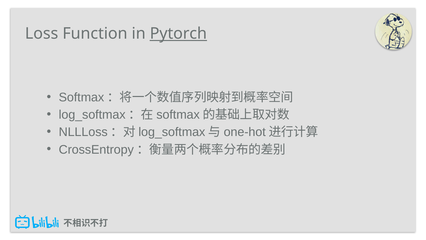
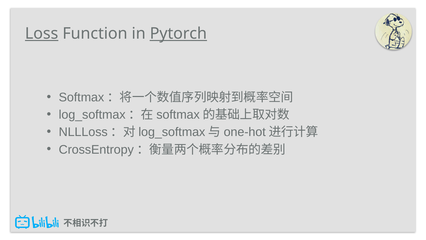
Loss underline: none -> present
